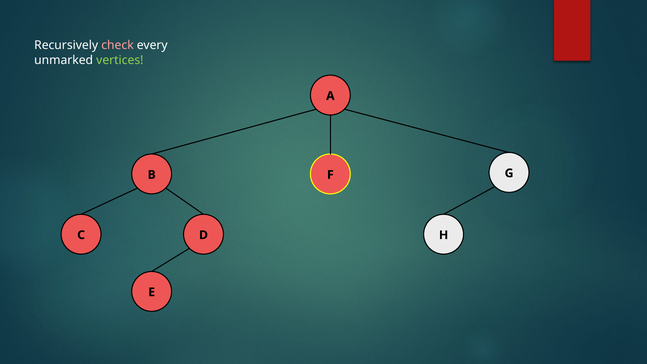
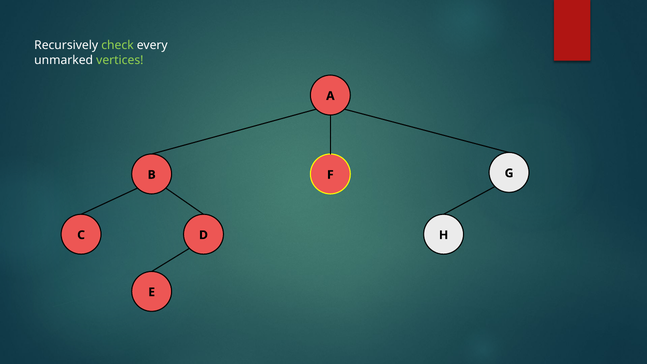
check colour: pink -> light green
